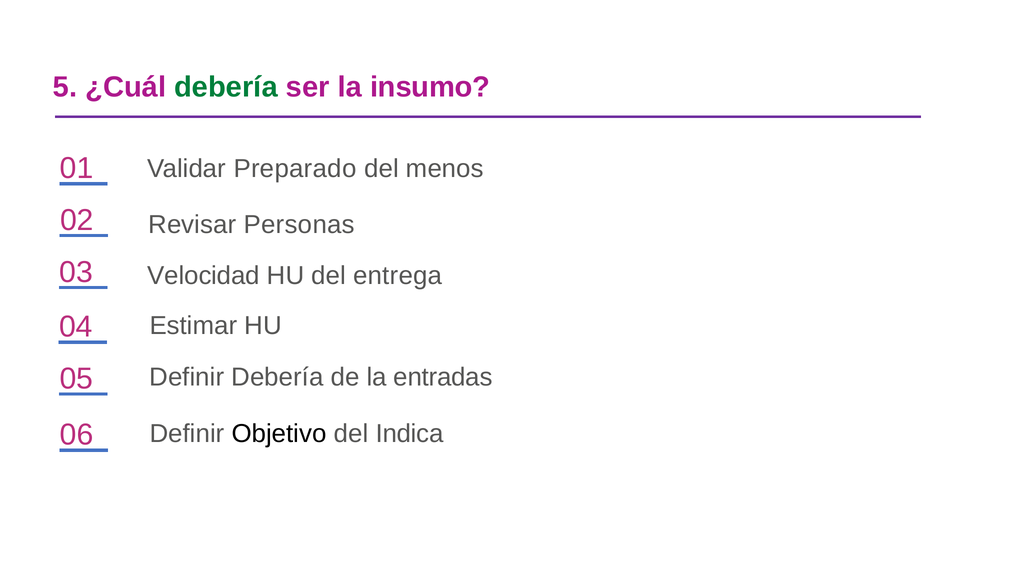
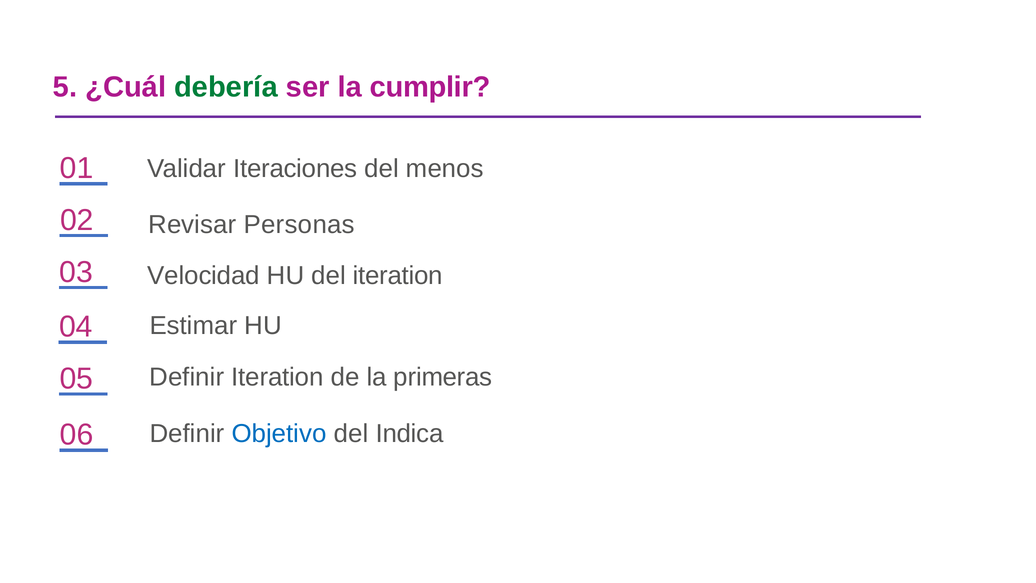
insumo: insumo -> cumplir
Preparado: Preparado -> Iteraciones
del entrega: entrega -> iteration
Definir Debería: Debería -> Iteration
entradas: entradas -> primeras
Objetivo colour: black -> blue
